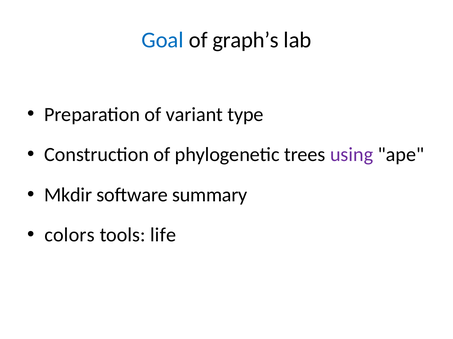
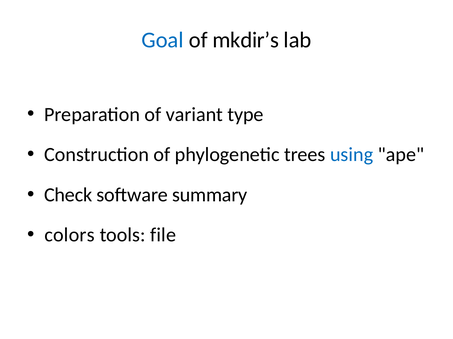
graph’s: graph’s -> mkdir’s
using colour: purple -> blue
Mkdir: Mkdir -> Check
life: life -> file
